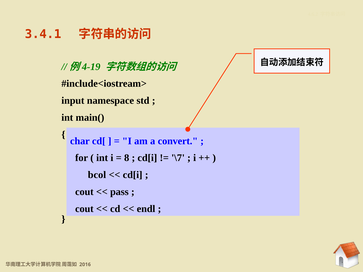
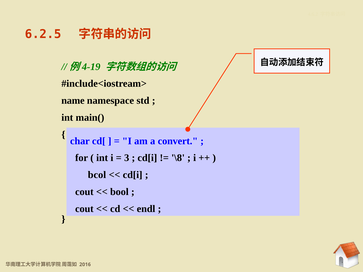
3.4.1: 3.4.1 -> 6.2.5
input: input -> name
8: 8 -> 3
\7: \7 -> \8
pass: pass -> bool
